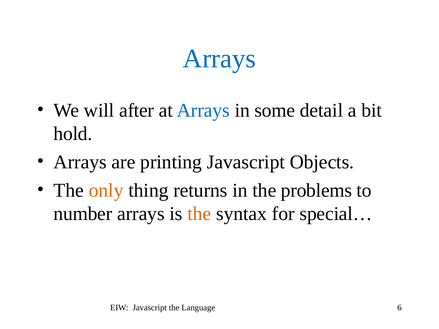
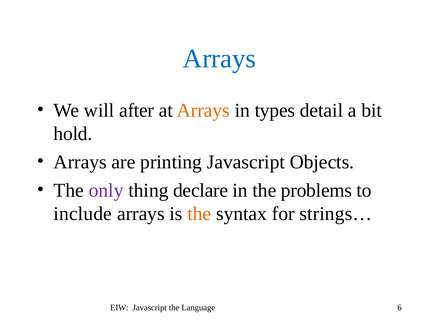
Arrays at (203, 110) colour: blue -> orange
some: some -> types
only colour: orange -> purple
returns: returns -> declare
number: number -> include
special…: special… -> strings…
